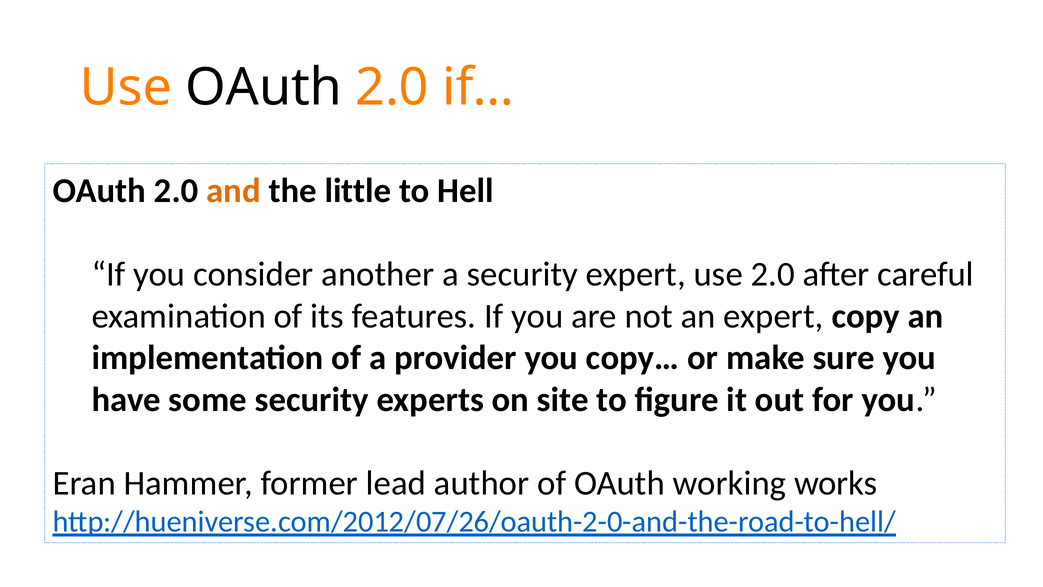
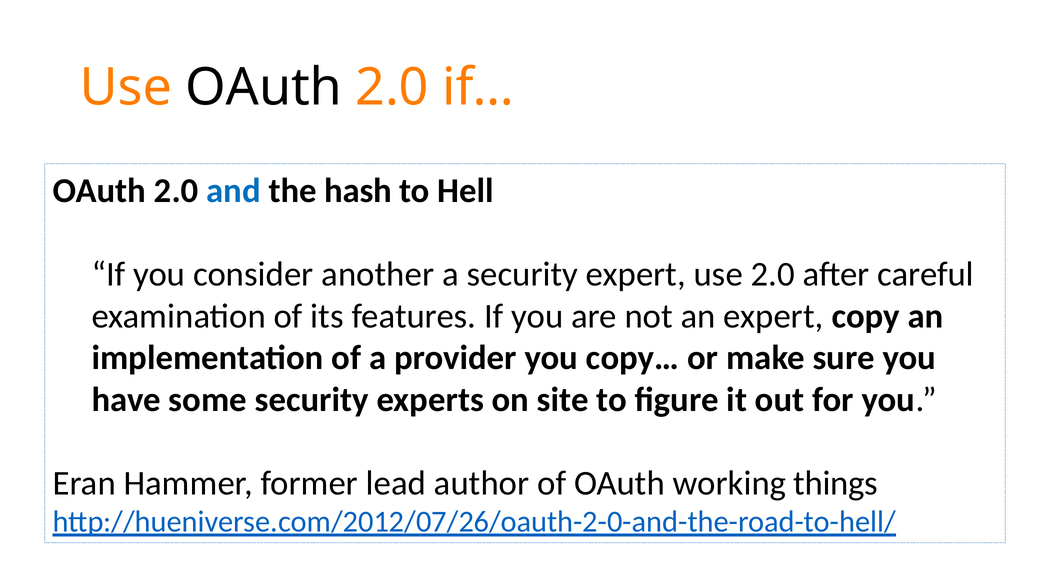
and colour: orange -> blue
little: little -> hash
works: works -> things
